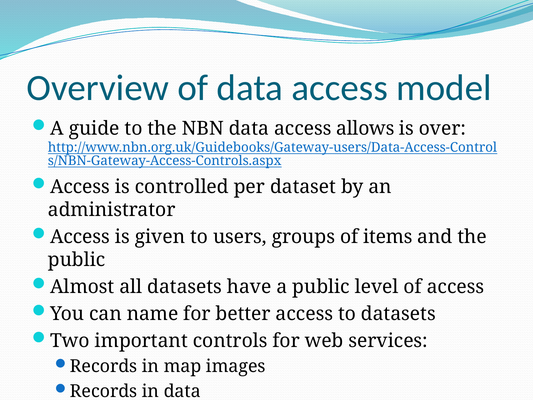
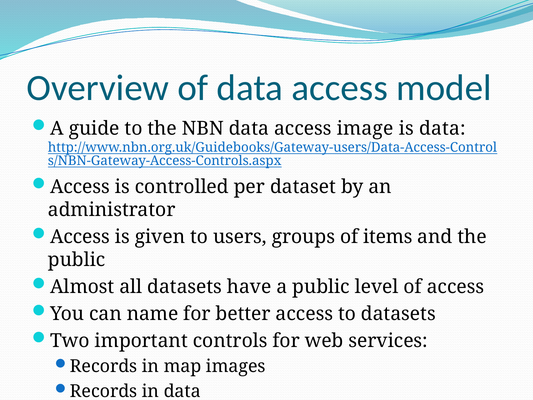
allows: allows -> image
is over: over -> data
